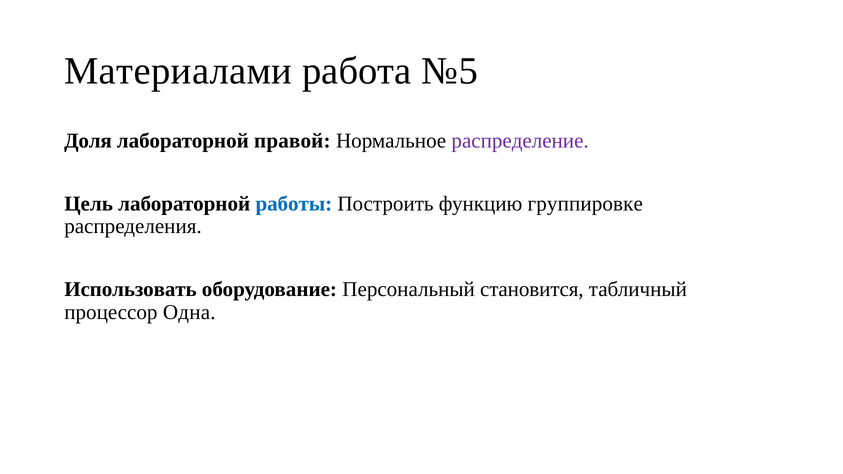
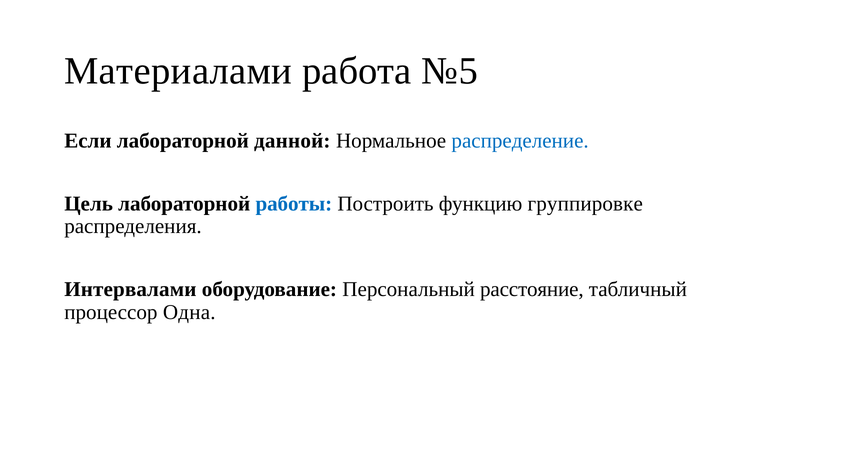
Доля: Доля -> Если
правой: правой -> данной
распределение colour: purple -> blue
Использовать: Использовать -> Интервалами
становится: становится -> расстояние
